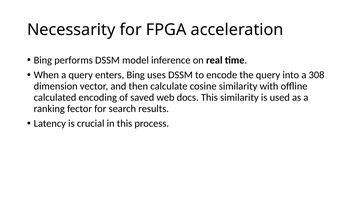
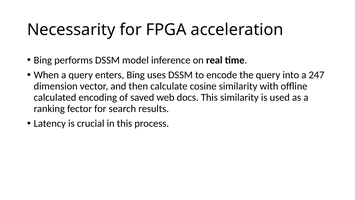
308: 308 -> 247
